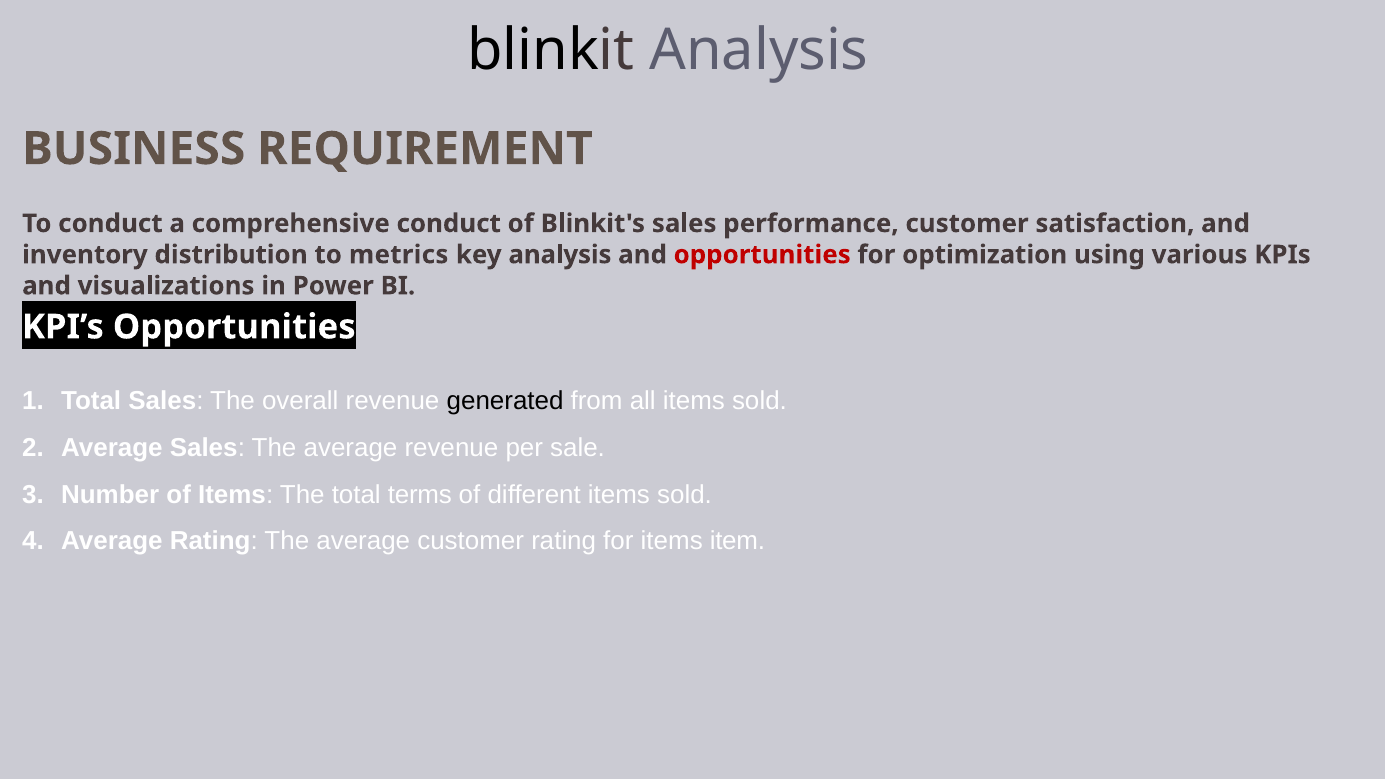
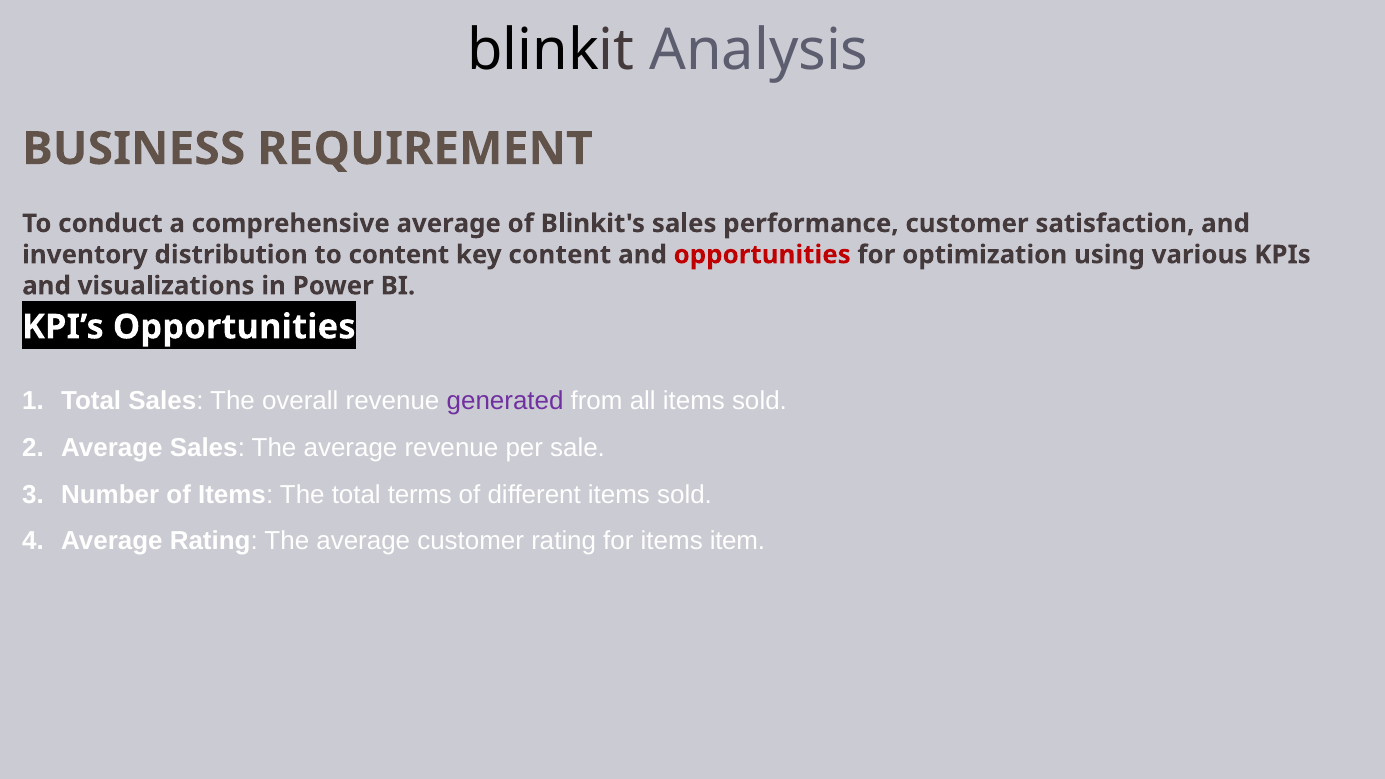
comprehensive conduct: conduct -> average
to metrics: metrics -> content
key analysis: analysis -> content
generated colour: black -> purple
